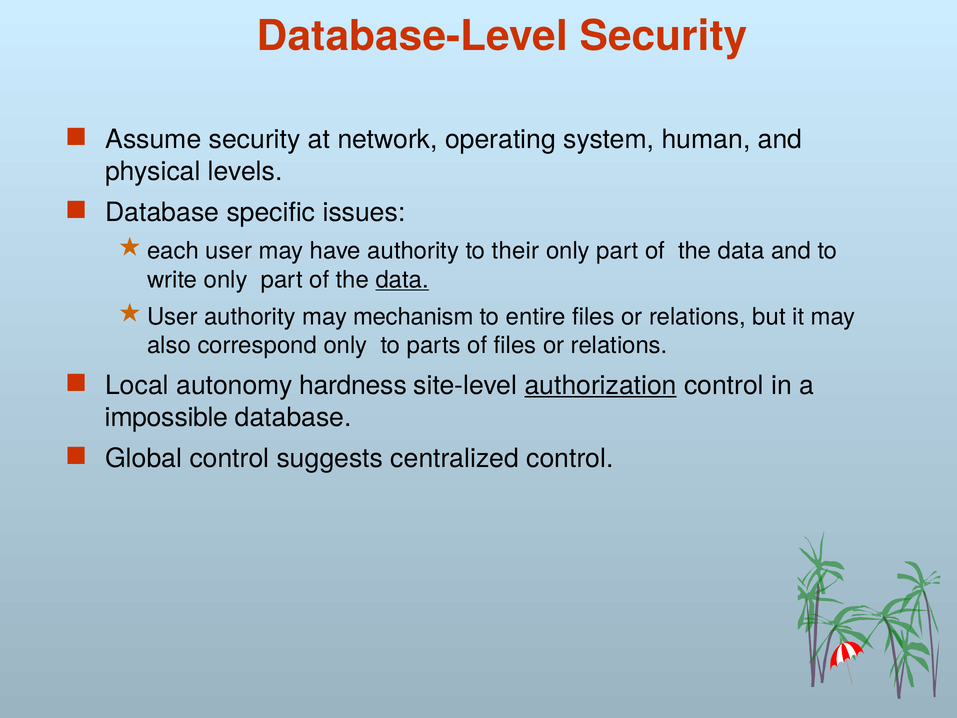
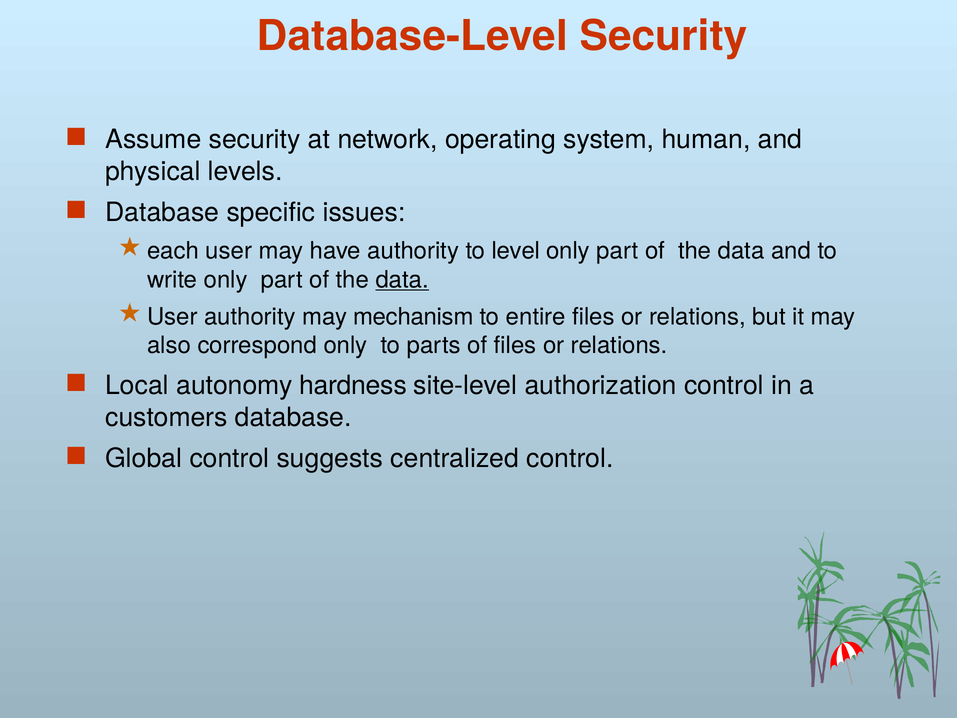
their: their -> level
authorization underline: present -> none
impossible: impossible -> customers
